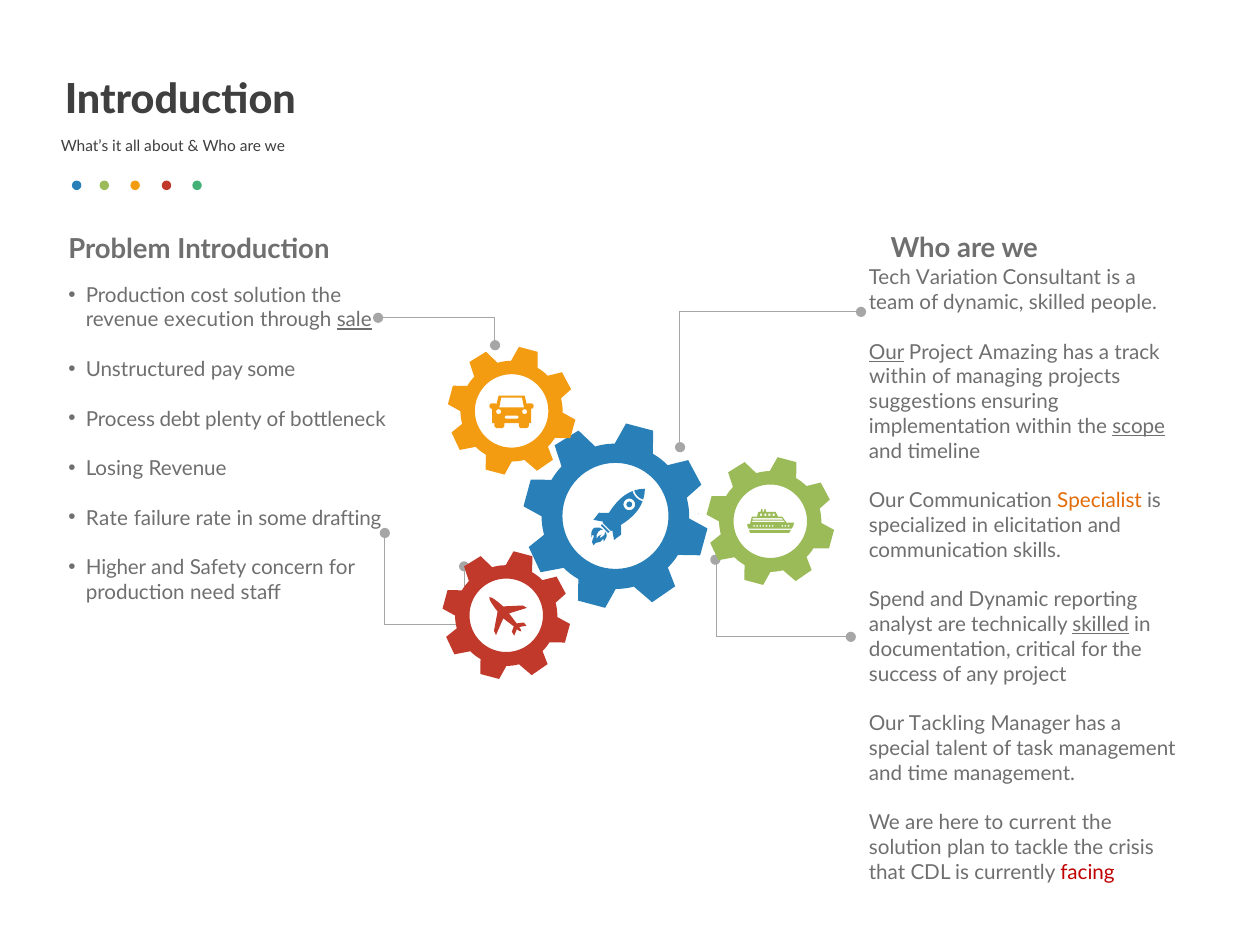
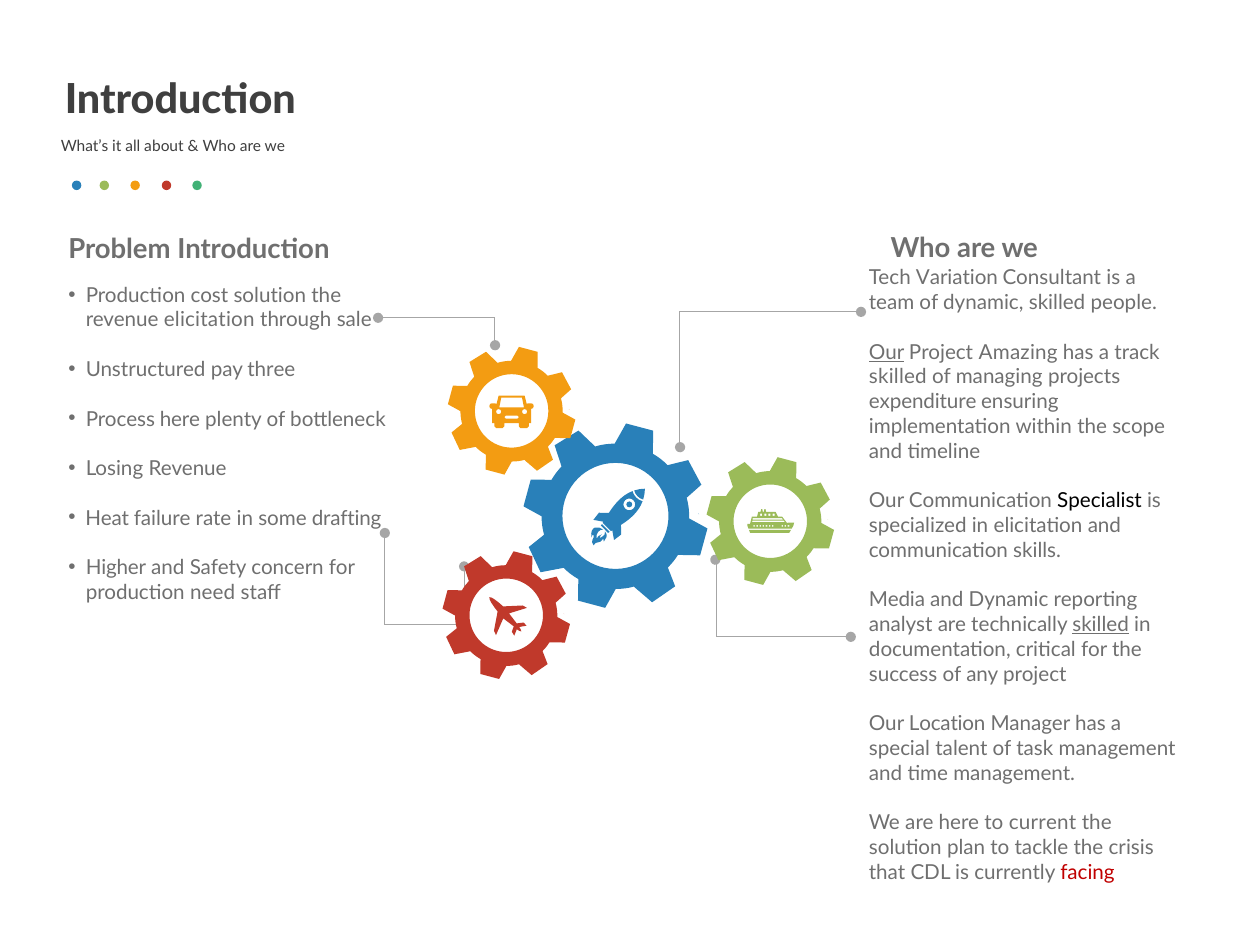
revenue execution: execution -> elicitation
sale underline: present -> none
pay some: some -> three
within at (898, 377): within -> skilled
suggestions: suggestions -> expenditure
Process debt: debt -> here
scope underline: present -> none
Specialist colour: orange -> black
Rate at (107, 518): Rate -> Heat
Spend: Spend -> Media
Tackling: Tackling -> Location
